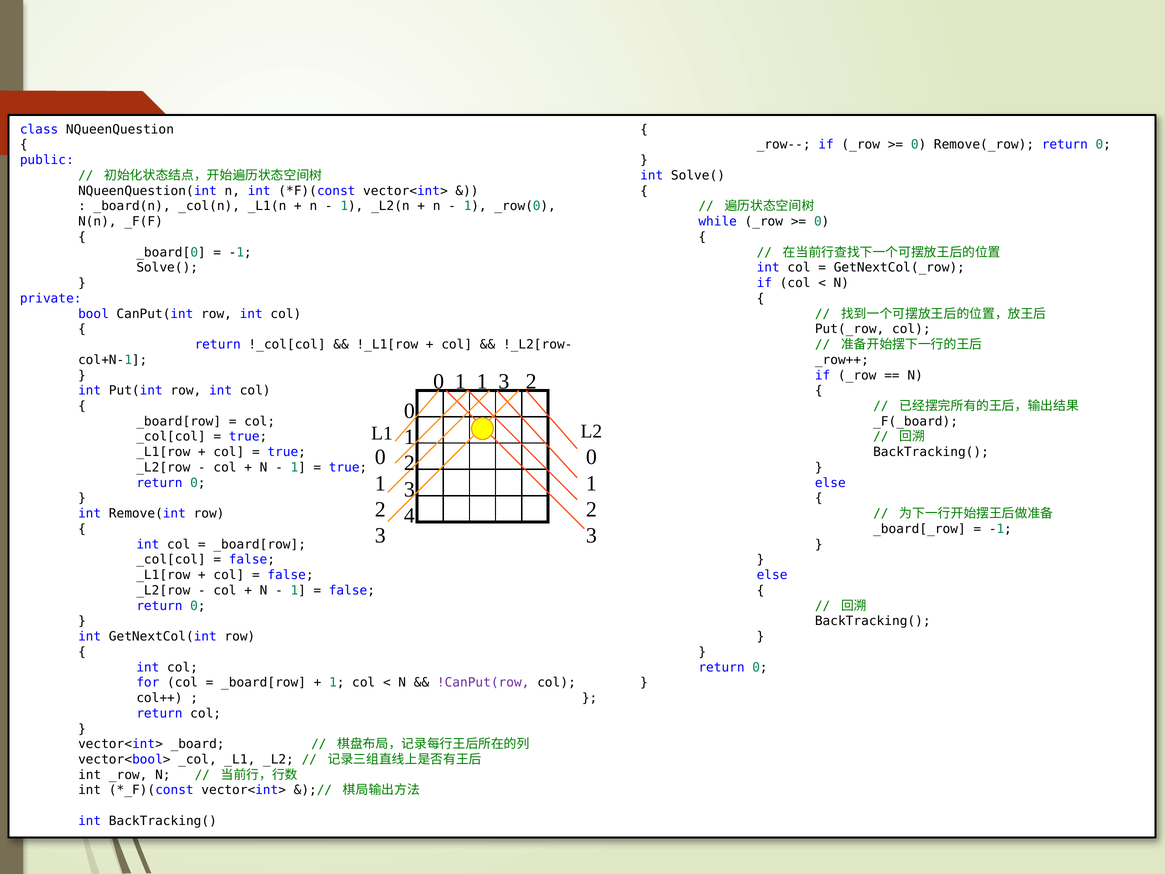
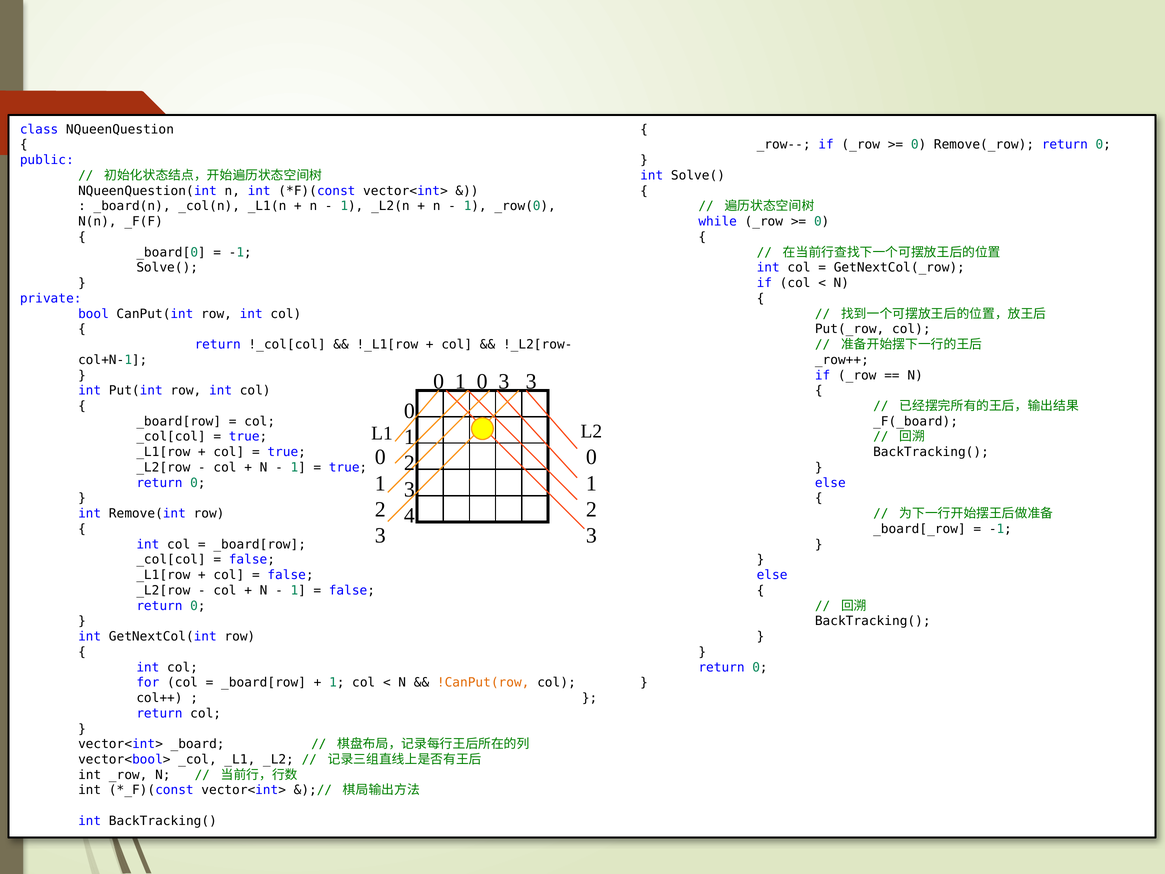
1 1: 1 -> 0
3 2: 2 -> 3
!CanPut(row colour: purple -> orange
